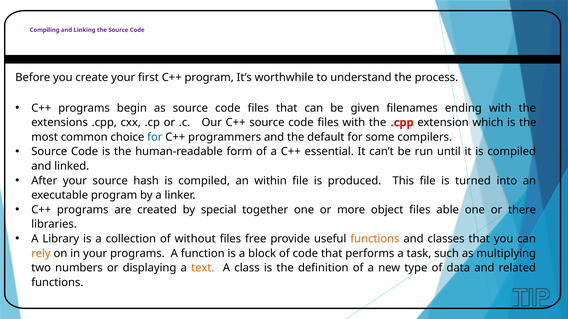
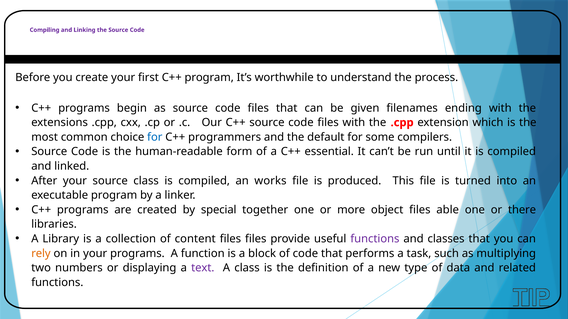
source hash: hash -> class
within: within -> works
without: without -> content
files free: free -> files
functions at (375, 239) colour: orange -> purple
text colour: orange -> purple
